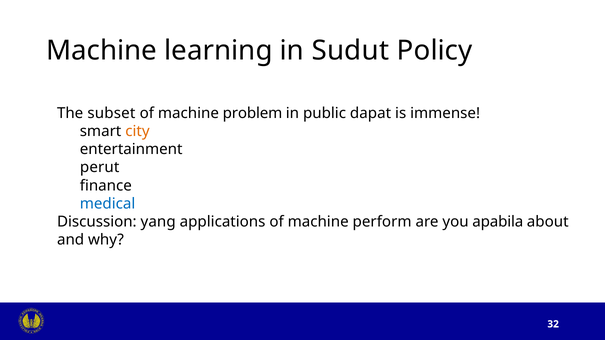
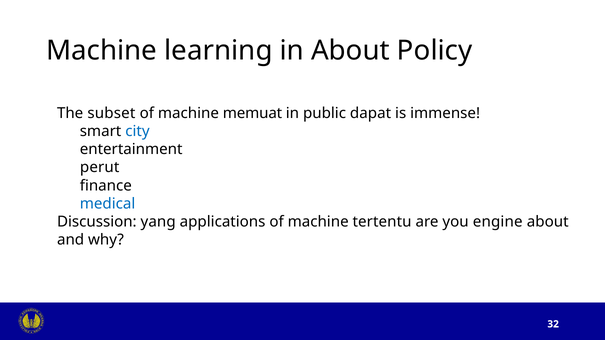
in Sudut: Sudut -> About
problem: problem -> memuat
city colour: orange -> blue
perform: perform -> tertentu
apabila: apabila -> engine
